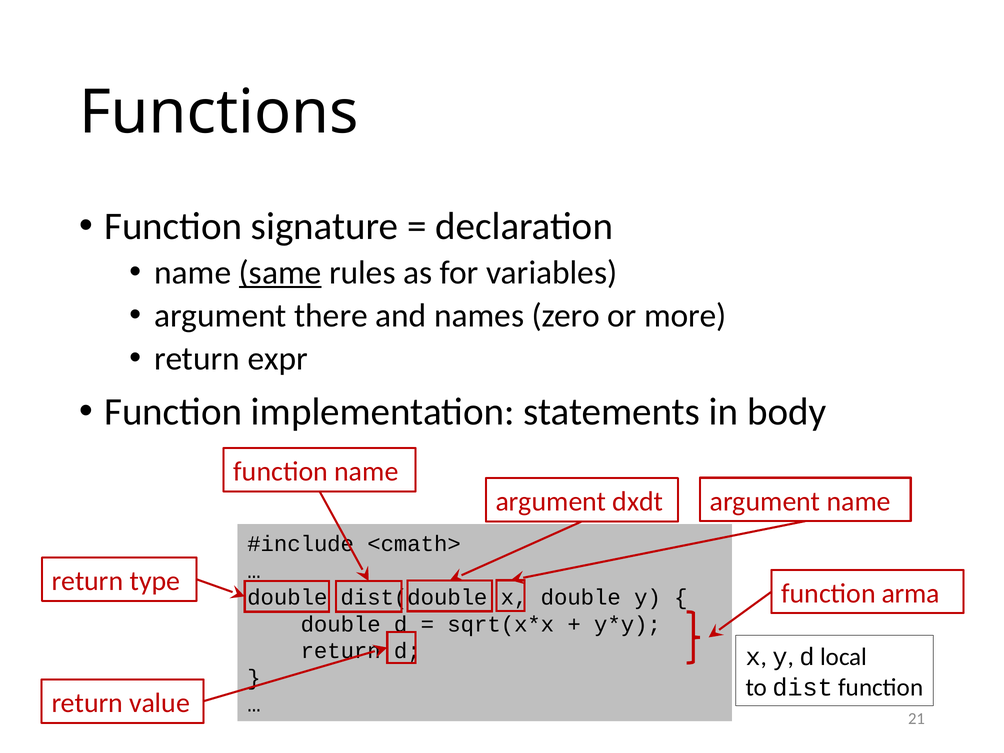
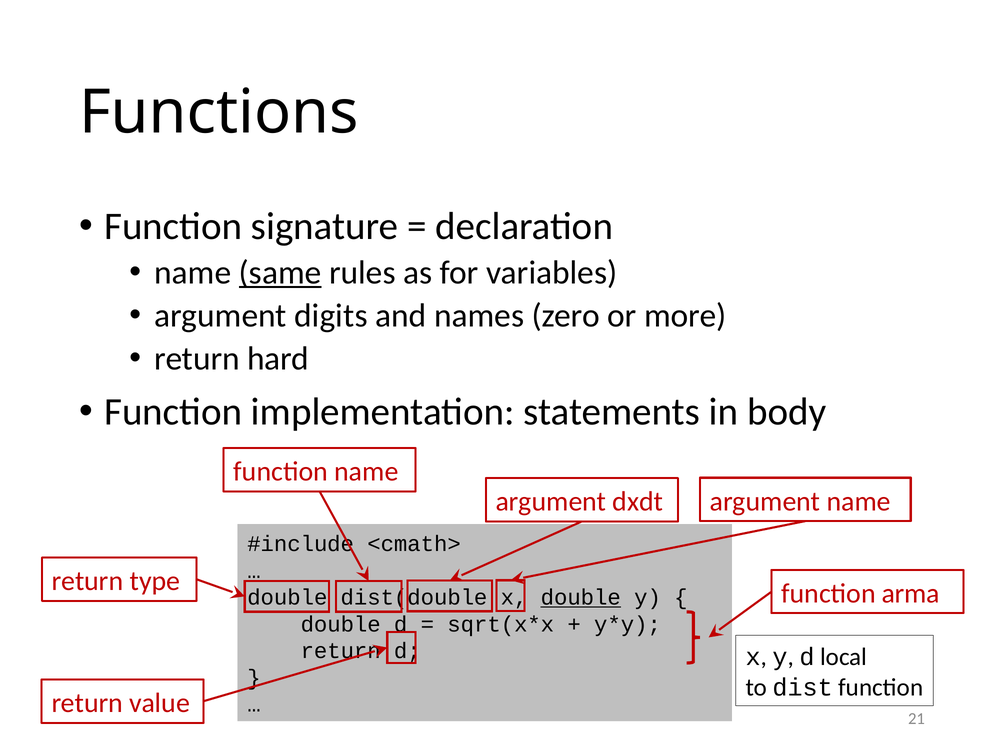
there: there -> digits
expr: expr -> hard
double at (581, 597) underline: none -> present
